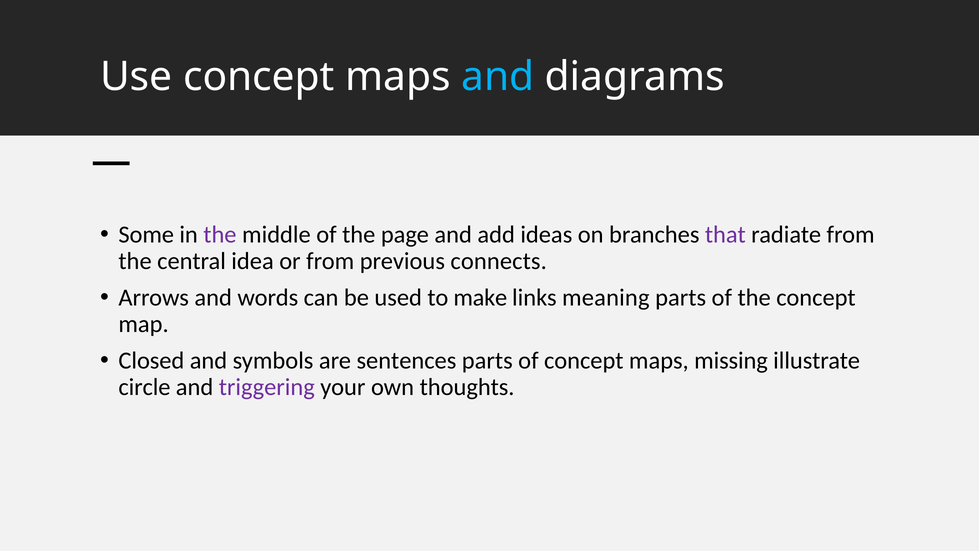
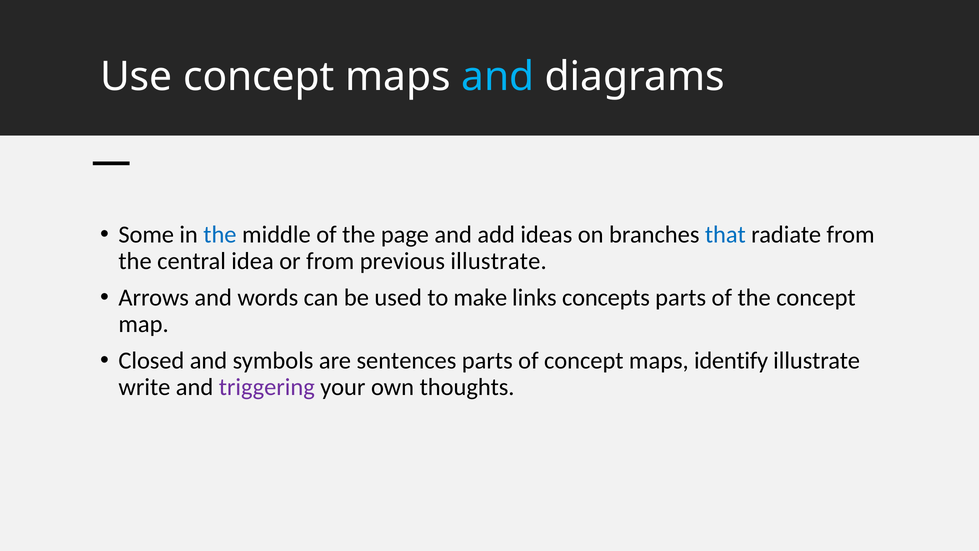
the at (220, 234) colour: purple -> blue
that colour: purple -> blue
previous connects: connects -> illustrate
meaning: meaning -> concepts
missing: missing -> identify
circle: circle -> write
